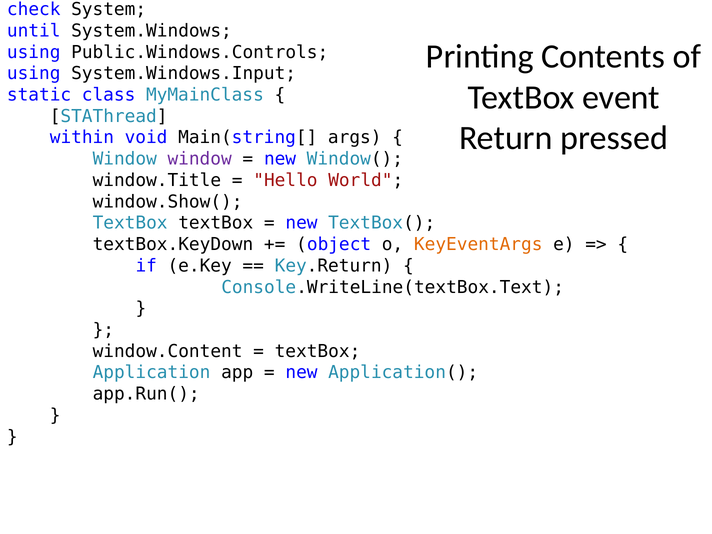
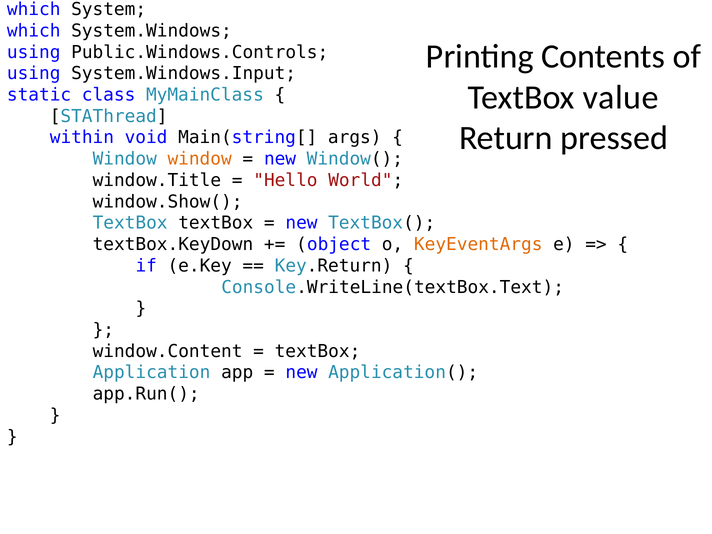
check at (34, 9): check -> which
until at (34, 31): until -> which
event: event -> value
window at (200, 159) colour: purple -> orange
